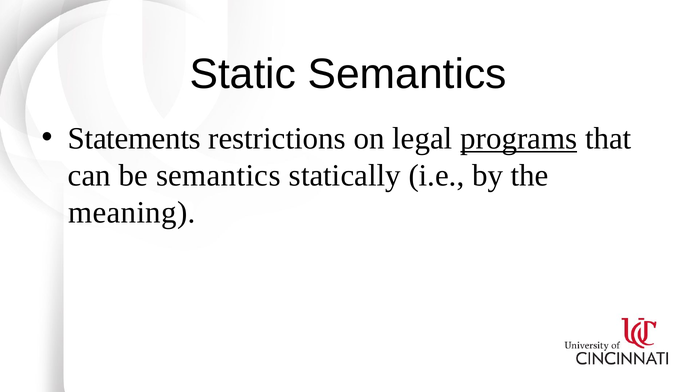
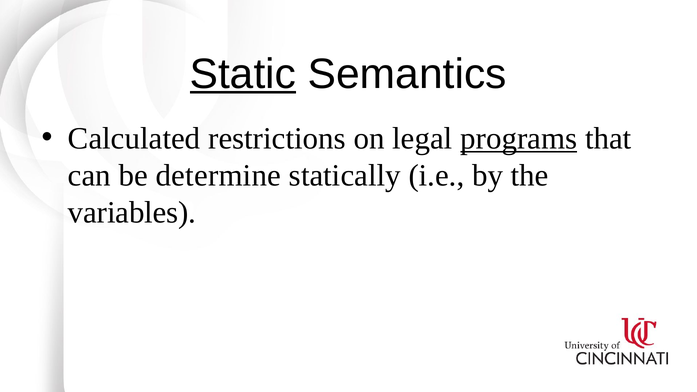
Static underline: none -> present
Statements: Statements -> Calculated
be semantics: semantics -> determine
meaning: meaning -> variables
